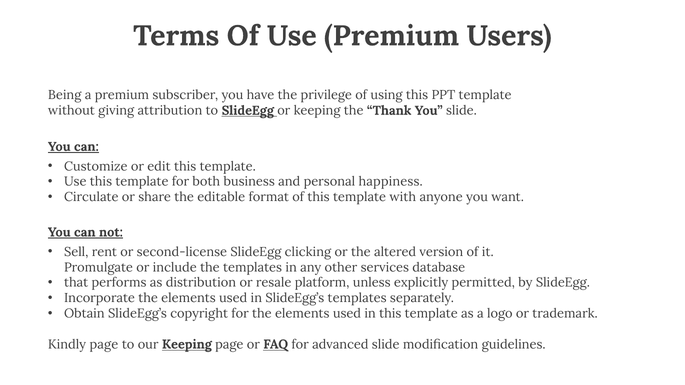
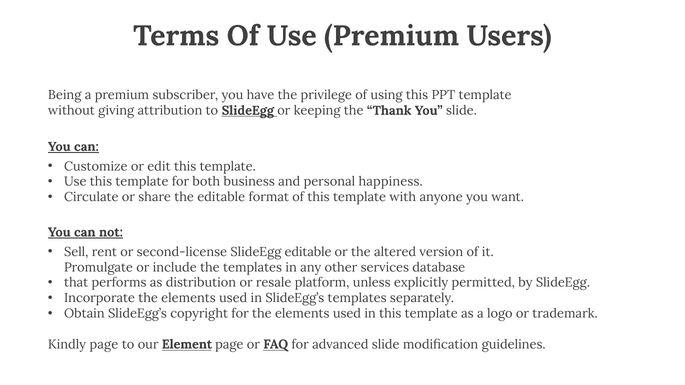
SlideEgg clicking: clicking -> editable
our Keeping: Keeping -> Element
